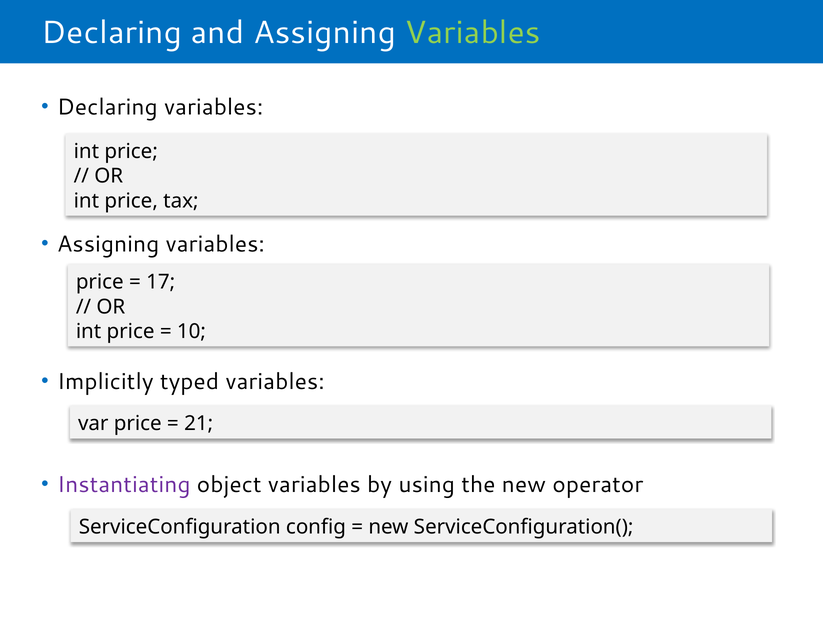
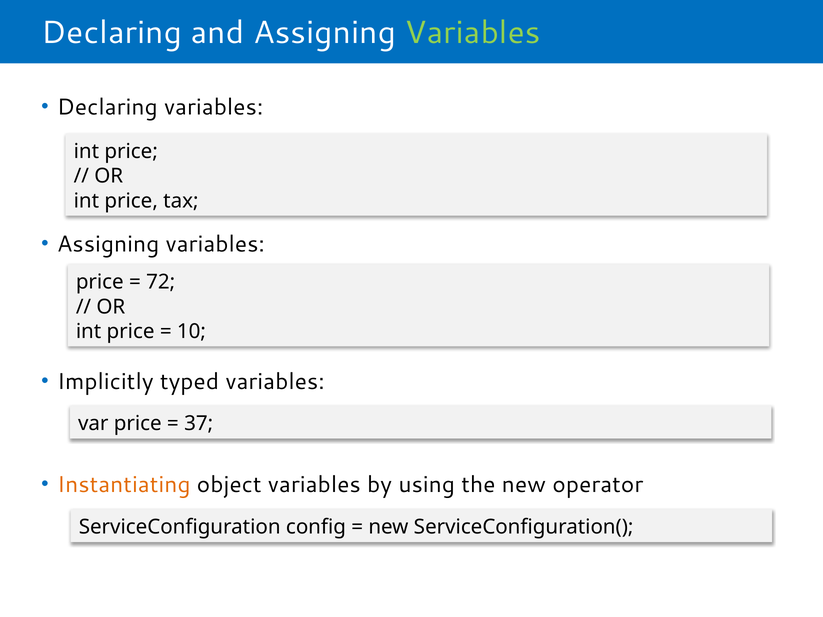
17: 17 -> 72
21: 21 -> 37
Instantiating colour: purple -> orange
